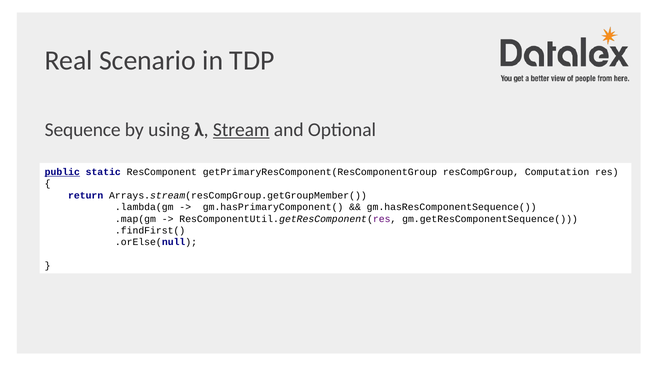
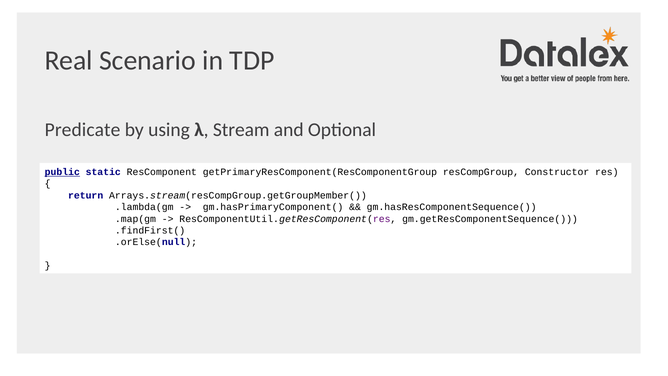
Sequence: Sequence -> Predicate
Stream underline: present -> none
Computation: Computation -> Constructor
